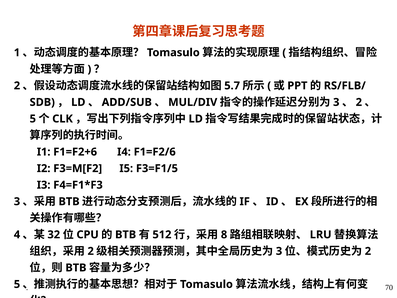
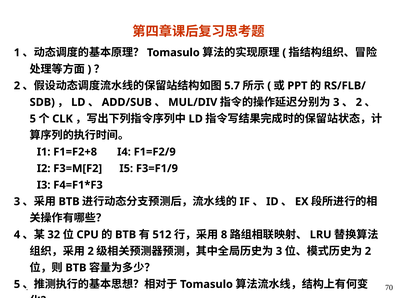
F1=F2+6: F1=F2+6 -> F1=F2+8
F1=F2/6: F1=F2/6 -> F1=F2/9
F3=F1/5: F3=F1/5 -> F3=F1/9
